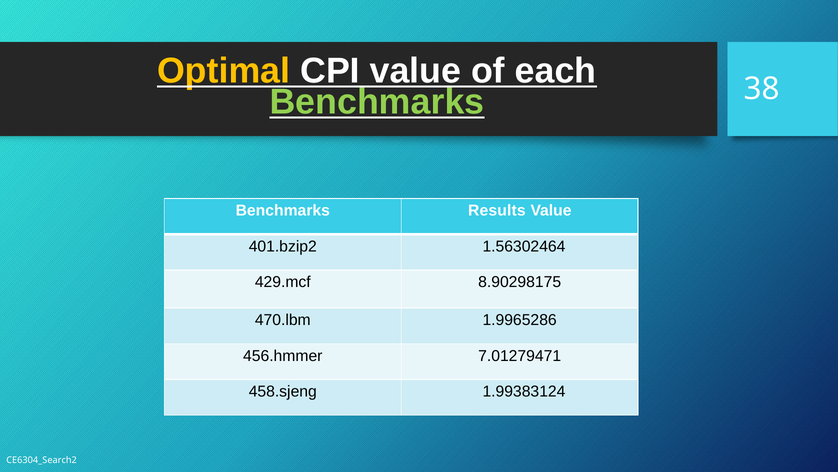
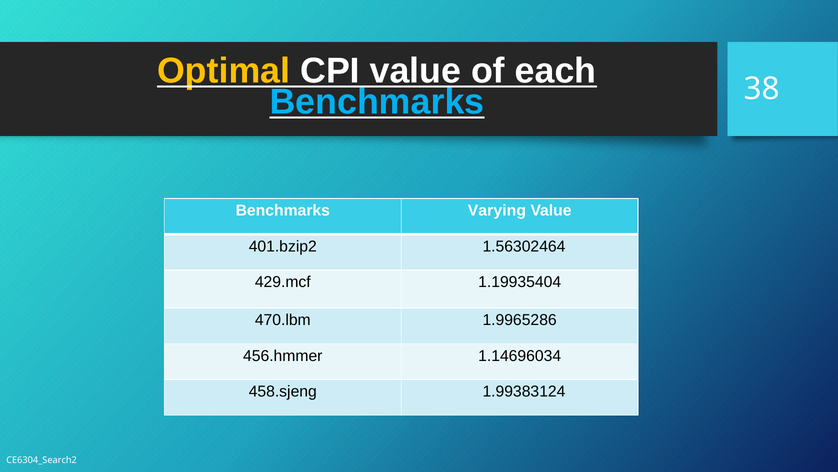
Benchmarks at (377, 102) colour: light green -> light blue
Results: Results -> Varying
8.90298175: 8.90298175 -> 1.19935404
7.01279471: 7.01279471 -> 1.14696034
